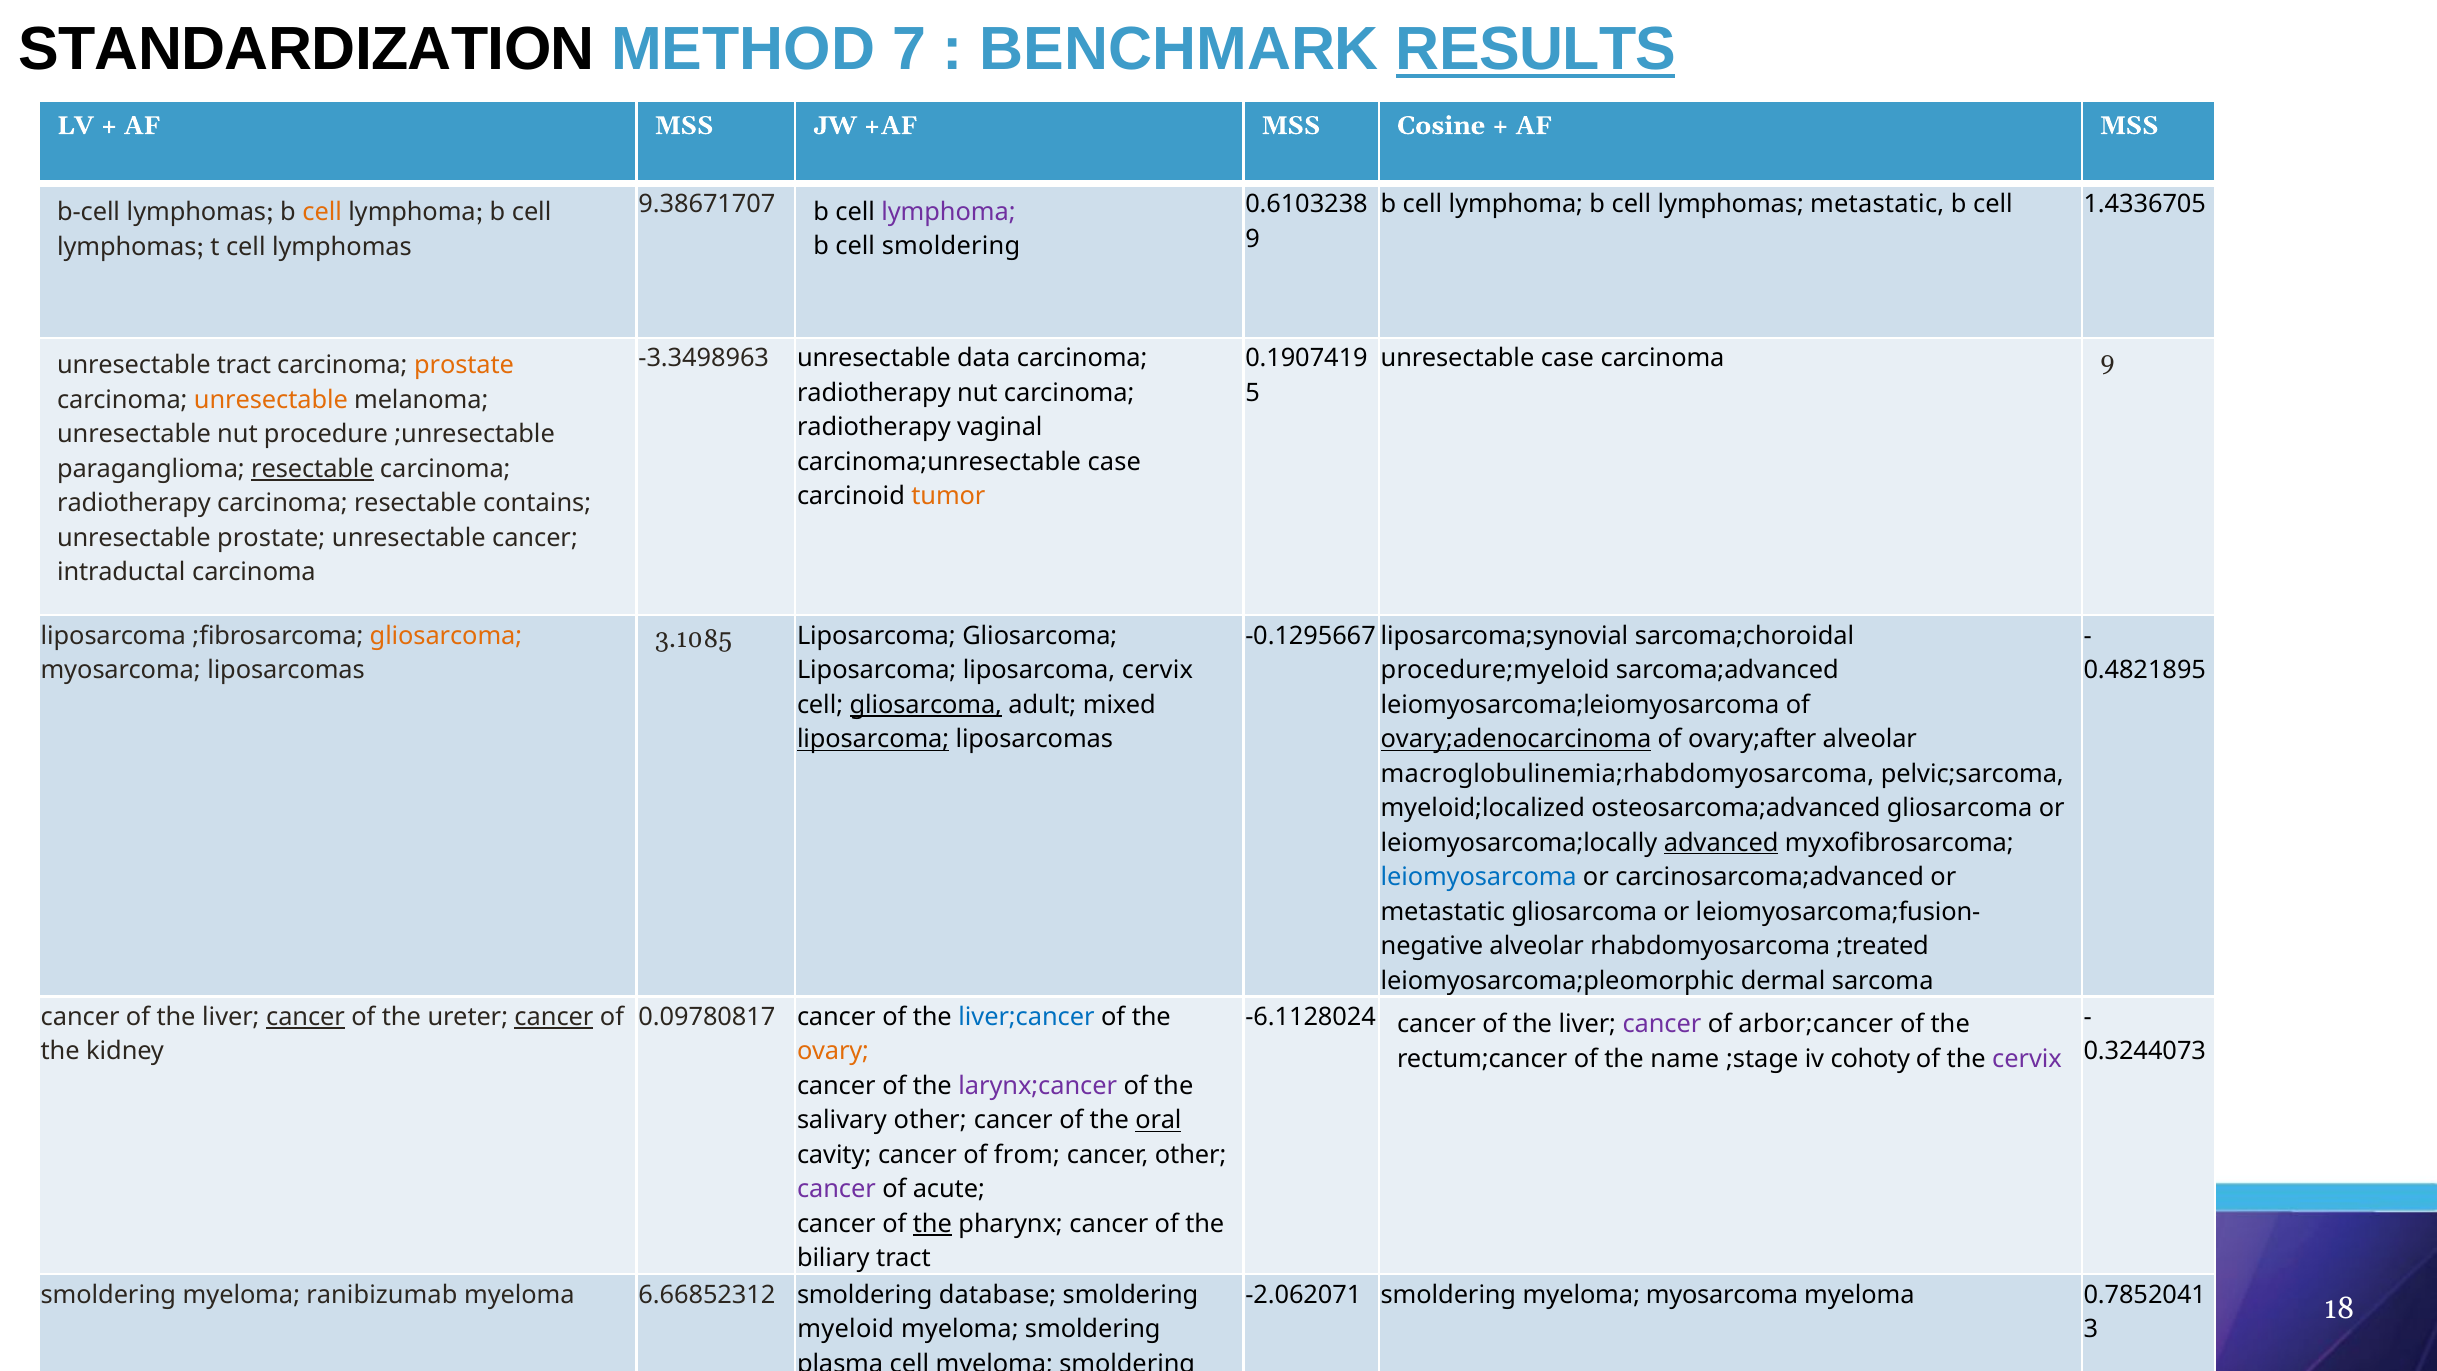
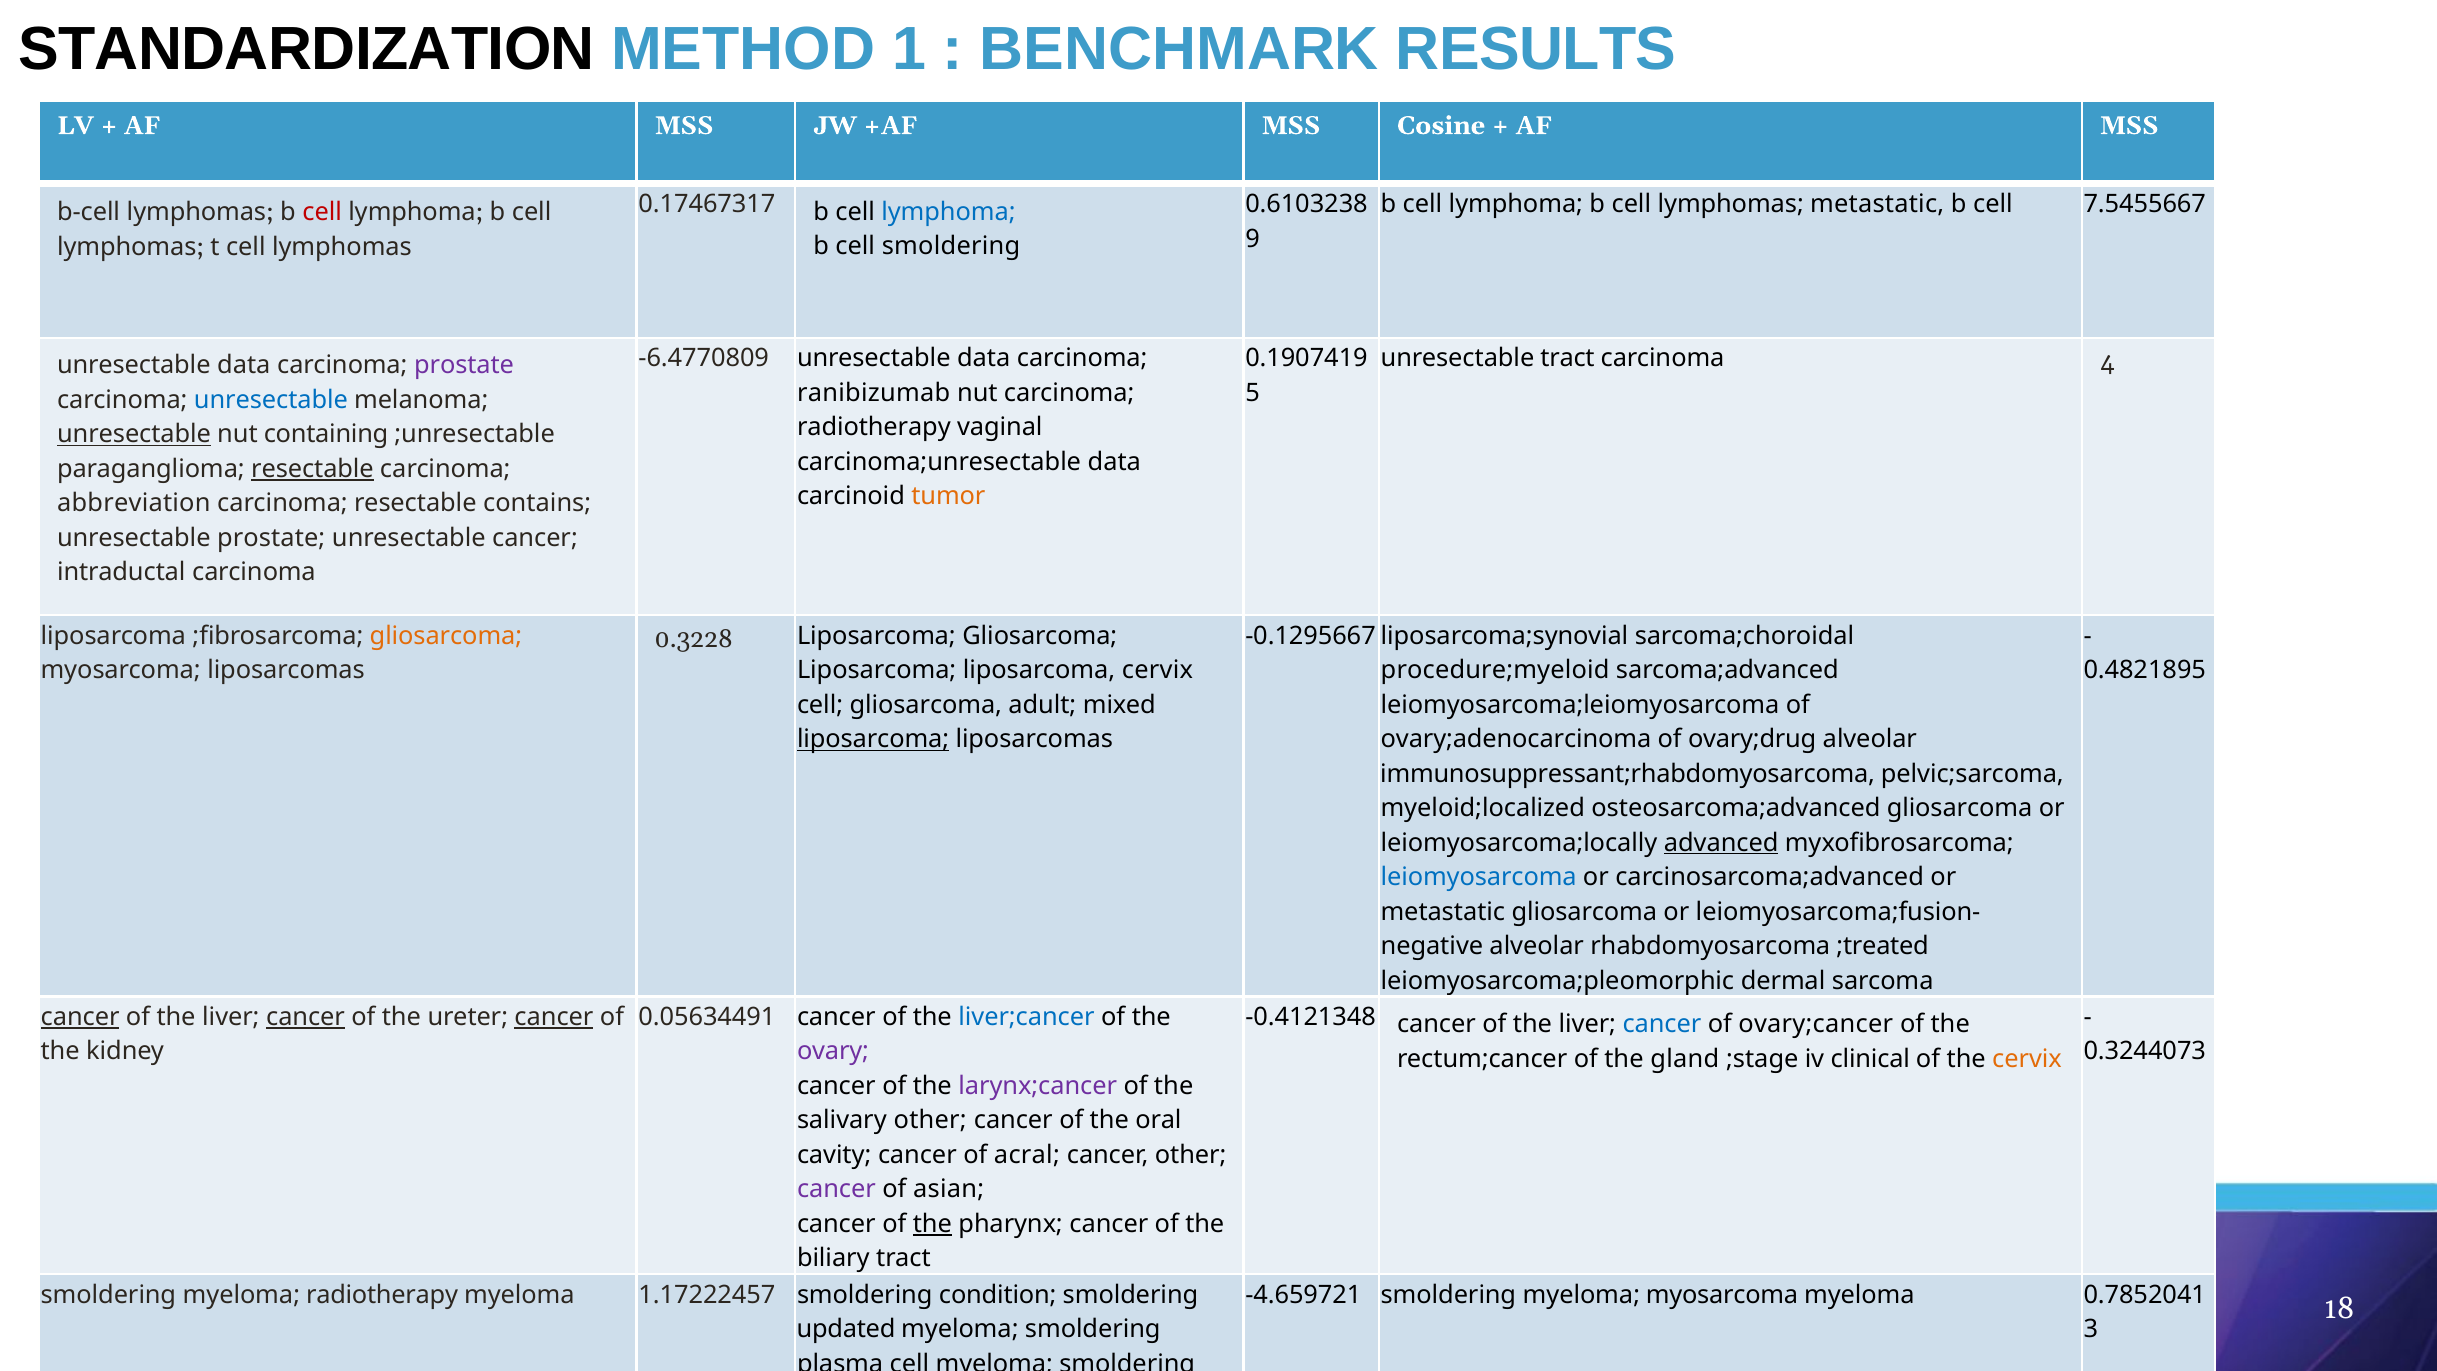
7: 7 -> 1
RESULTS underline: present -> none
9.38671707: 9.38671707 -> 0.17467317
lymphoma at (948, 212) colour: purple -> blue
1.4336705: 1.4336705 -> 7.5455667
cell at (322, 212) colour: orange -> red
-3.3498963: -3.3498963 -> -6.4770809
unresectable case: case -> tract
carcinoma 9: 9 -> 4
tract at (244, 365): tract -> data
prostate at (464, 365) colour: orange -> purple
radiotherapy at (874, 393): radiotherapy -> ranibizumab
unresectable at (271, 400) colour: orange -> blue
unresectable at (134, 434) underline: none -> present
procedure: procedure -> containing
carcinoma;unresectable case: case -> data
radiotherapy at (134, 503): radiotherapy -> abbreviation
3.1085: 3.1085 -> 0.3228
gliosarcoma at (926, 705) underline: present -> none
ovary;adenocarcinoma underline: present -> none
ovary;after: ovary;after -> ovary;drug
macroglobulinemia;rhabdomyosarcoma: macroglobulinemia;rhabdomyosarcoma -> immunosuppressant;rhabdomyosarcoma
cancer at (80, 1017) underline: none -> present
0.09780817: 0.09780817 -> 0.05634491
-6.1128024: -6.1128024 -> -0.4121348
cancer at (1662, 1024) colour: purple -> blue
arbor;cancer: arbor;cancer -> ovary;cancer
ovary colour: orange -> purple
name: name -> gland
cohoty: cohoty -> clinical
cervix at (2027, 1059) colour: purple -> orange
oral underline: present -> none
from: from -> acral
acute: acute -> asian
myeloma ranibizumab: ranibizumab -> radiotherapy
6.66852312: 6.66852312 -> 1.17222457
database: database -> condition
-2.062071: -2.062071 -> -4.659721
myeloid: myeloid -> updated
